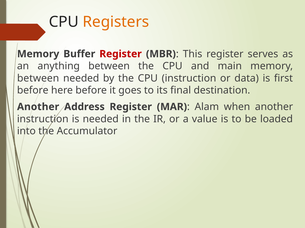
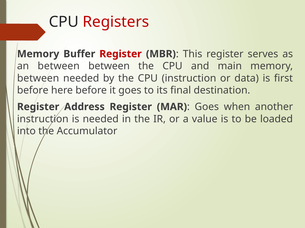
Registers colour: orange -> red
an anything: anything -> between
Another at (38, 107): Another -> Register
Alam at (207, 107): Alam -> Goes
